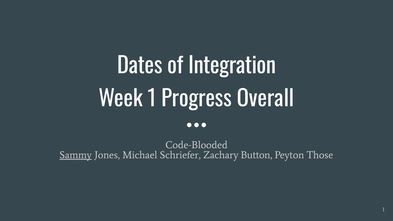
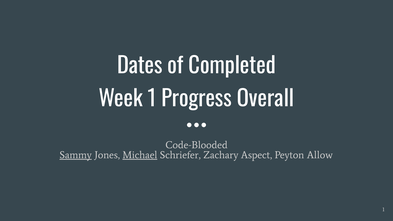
Integration: Integration -> Completed
Michael underline: none -> present
Button: Button -> Aspect
Those: Those -> Allow
